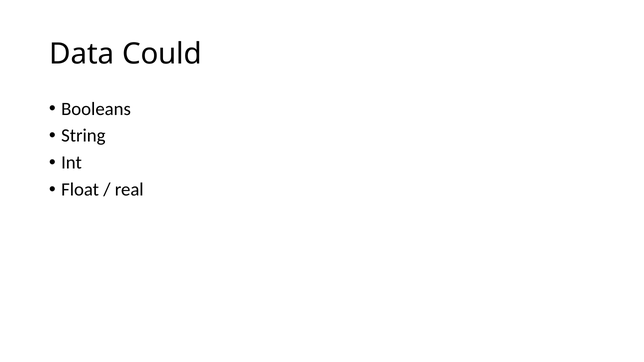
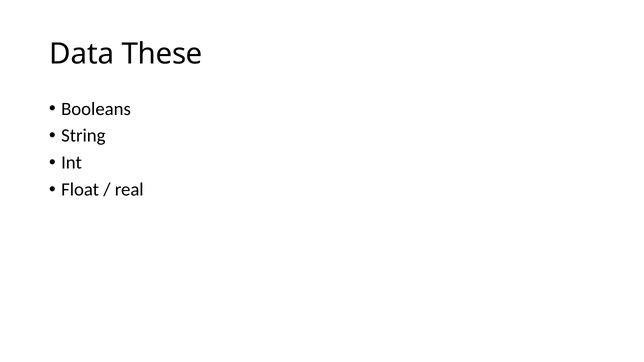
Could: Could -> These
